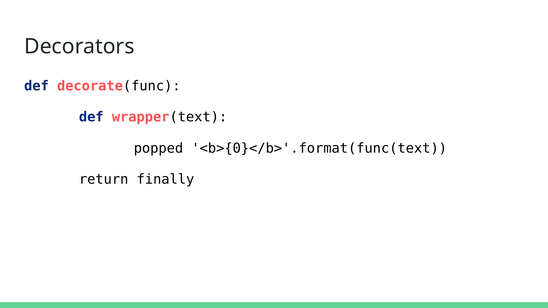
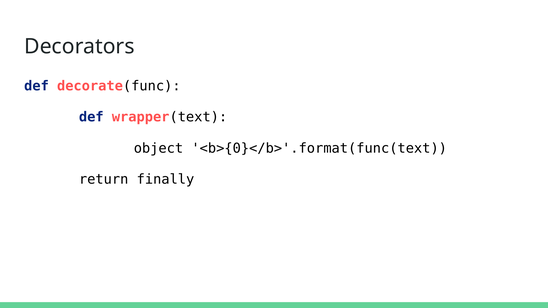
popped: popped -> object
